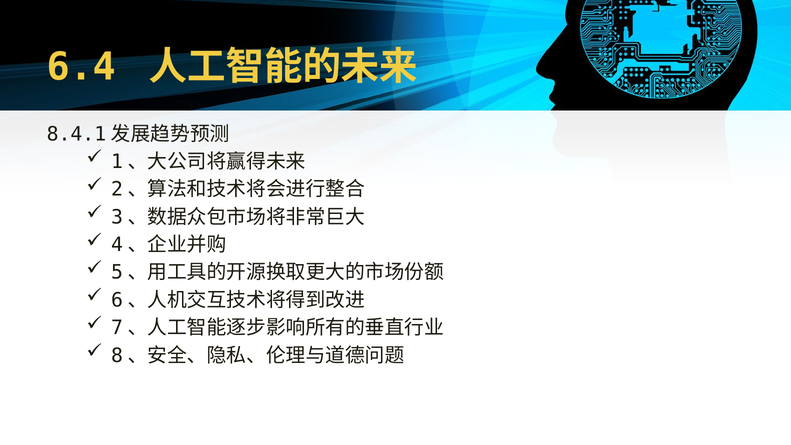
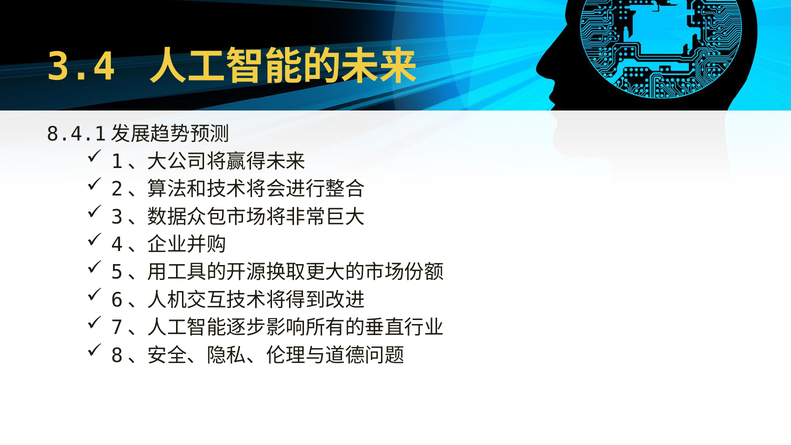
6.4: 6.4 -> 3.4
